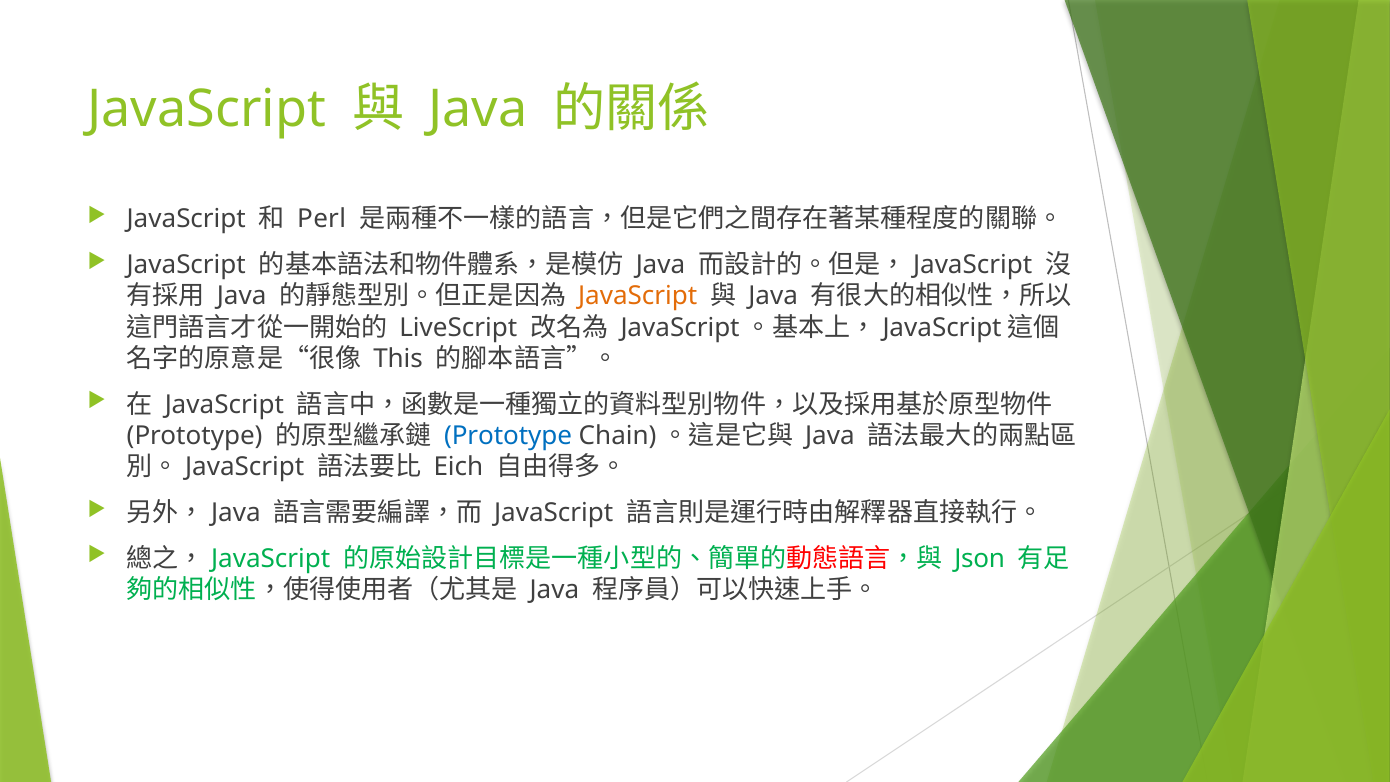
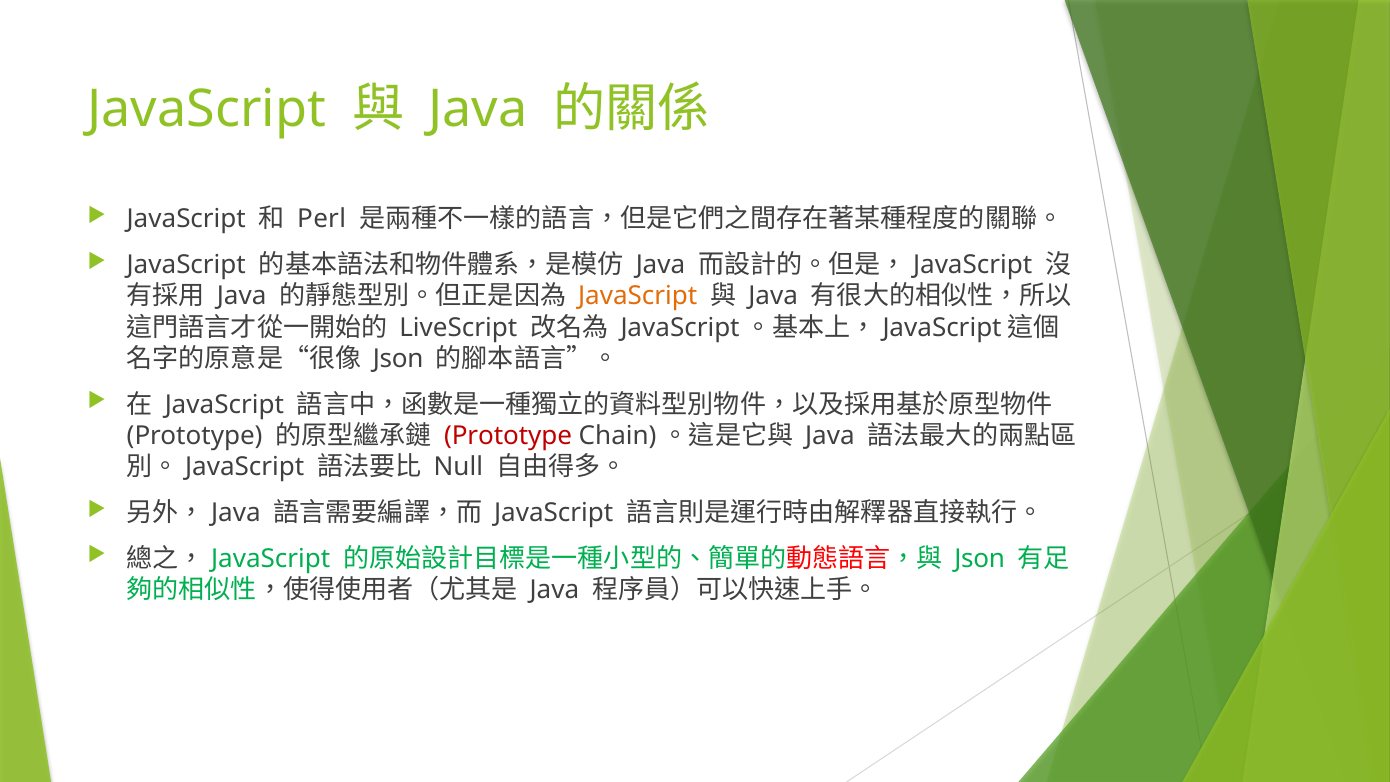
This at (398, 359): This -> Json
Prototype at (508, 436) colour: blue -> red
Eich: Eich -> Null
